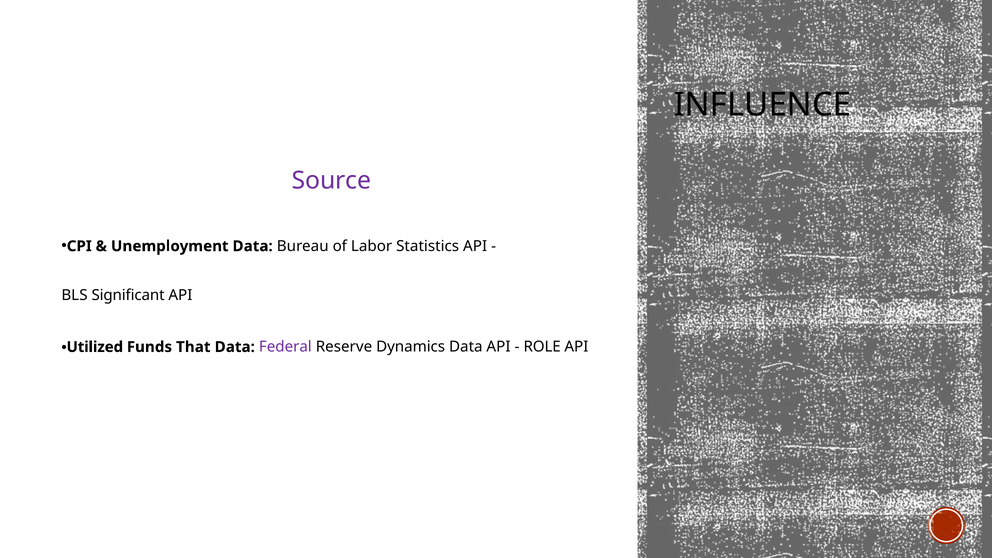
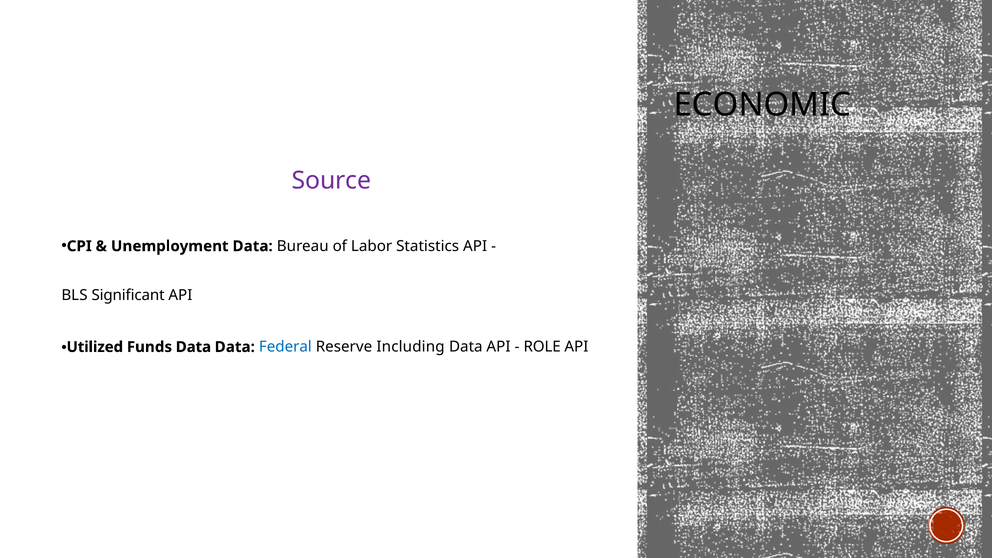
INFLUENCE: INFLUENCE -> ECONOMIC
Funds That: That -> Data
Federal colour: purple -> blue
Dynamics: Dynamics -> Including
